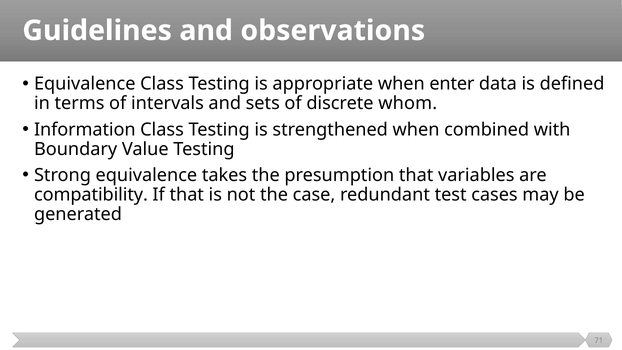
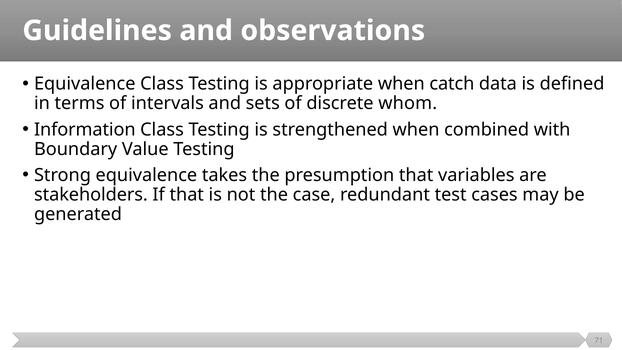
enter: enter -> catch
compatibility: compatibility -> stakeholders
